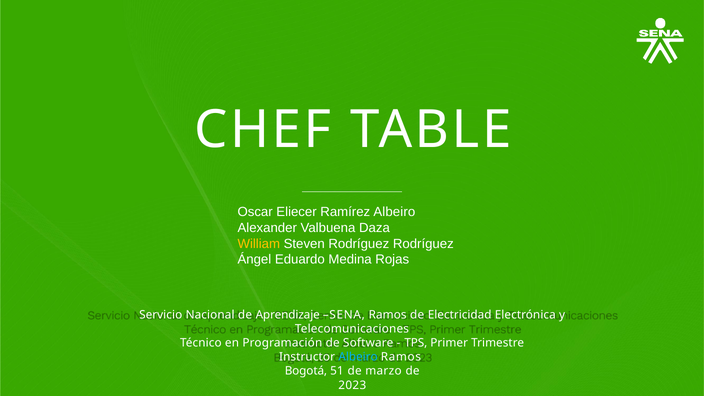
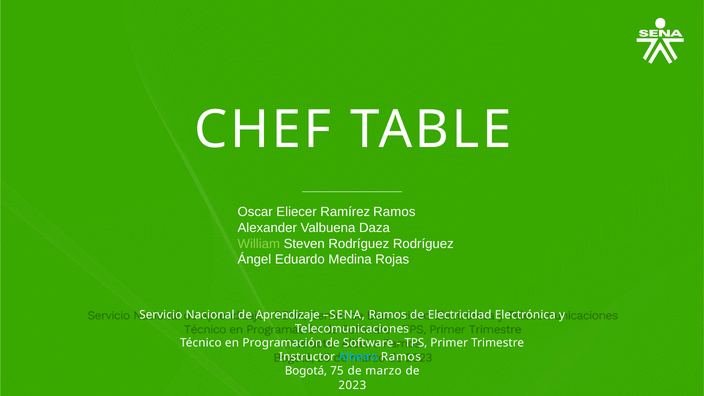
Ramírez Albeiro: Albeiro -> Ramos
William colour: yellow -> light green
51: 51 -> 75
